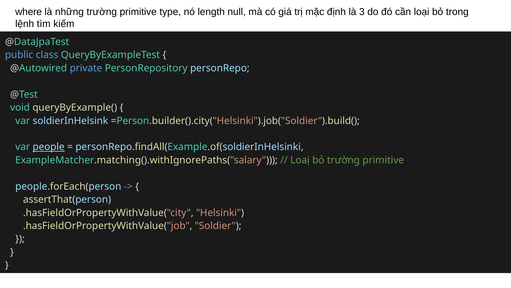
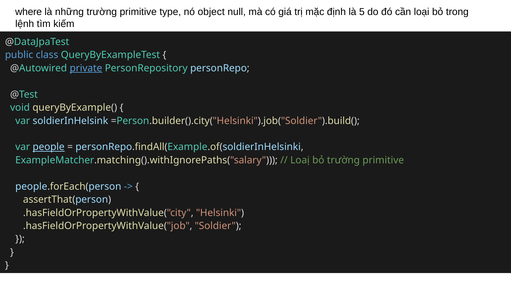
length: length -> object
3: 3 -> 5
private underline: none -> present
